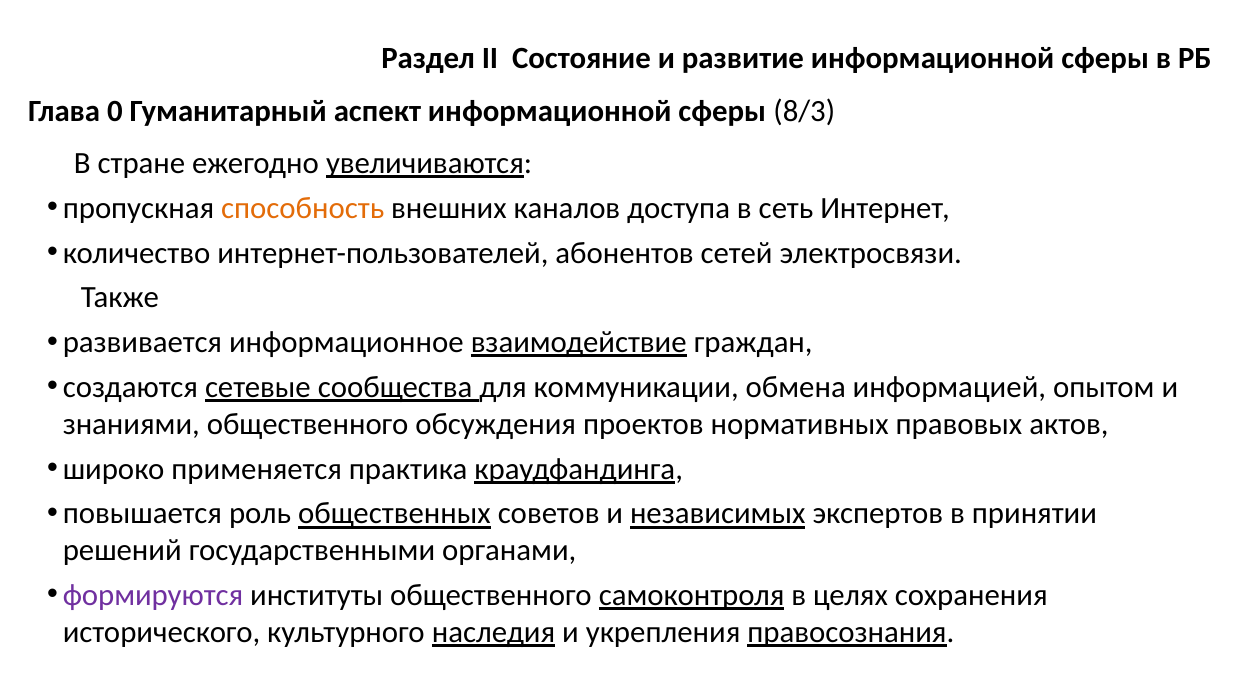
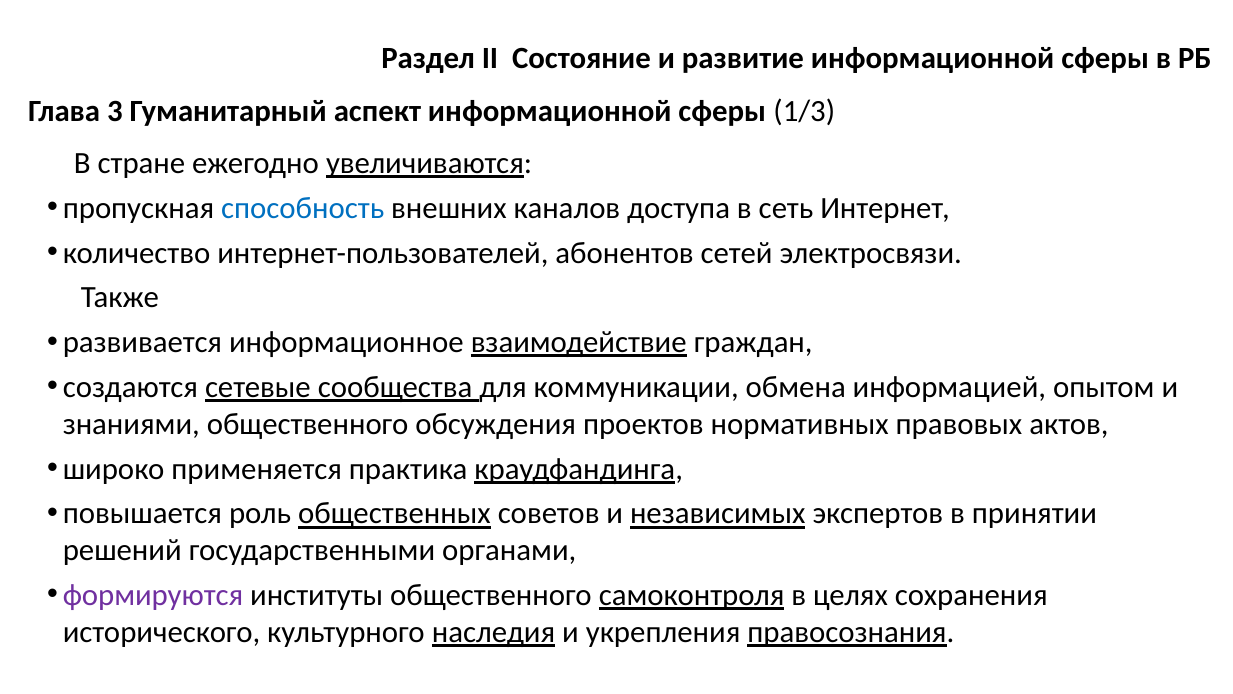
0: 0 -> 3
8/3: 8/3 -> 1/3
способность colour: orange -> blue
